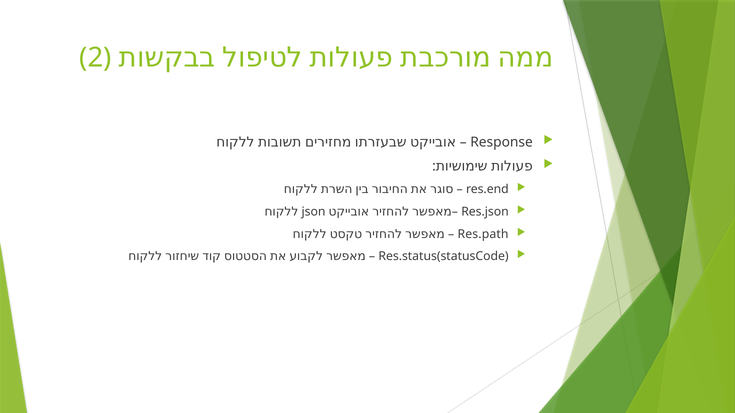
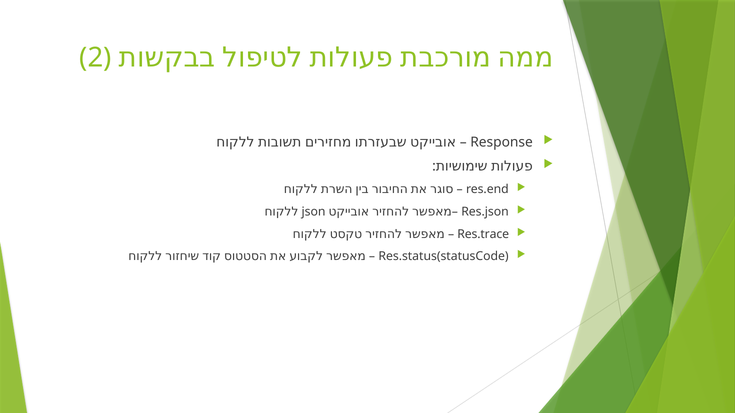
Res.path: Res.path -> Res.trace
